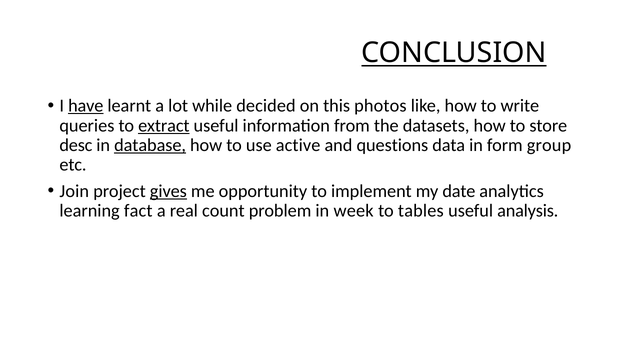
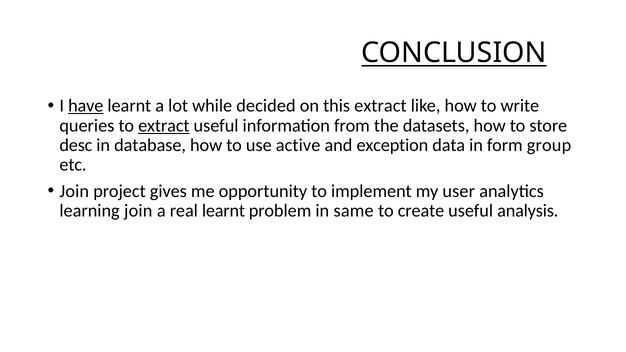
this photos: photos -> extract
database underline: present -> none
questions: questions -> exception
gives underline: present -> none
date: date -> user
learning fact: fact -> join
real count: count -> learnt
week: week -> same
tables: tables -> create
